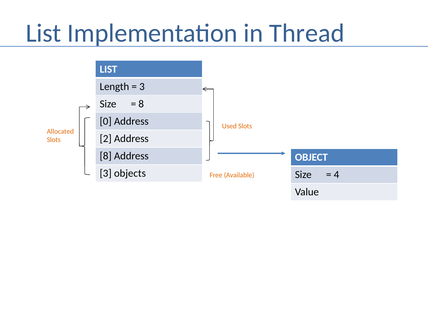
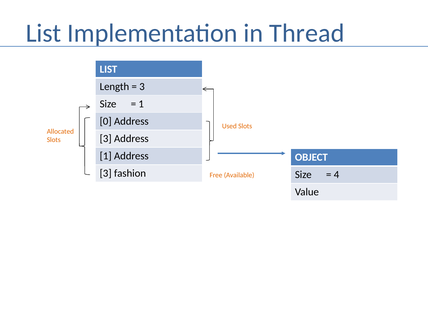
8 at (141, 104): 8 -> 1
2 at (106, 139): 2 -> 3
8 at (106, 156): 8 -> 1
objects: objects -> fashion
